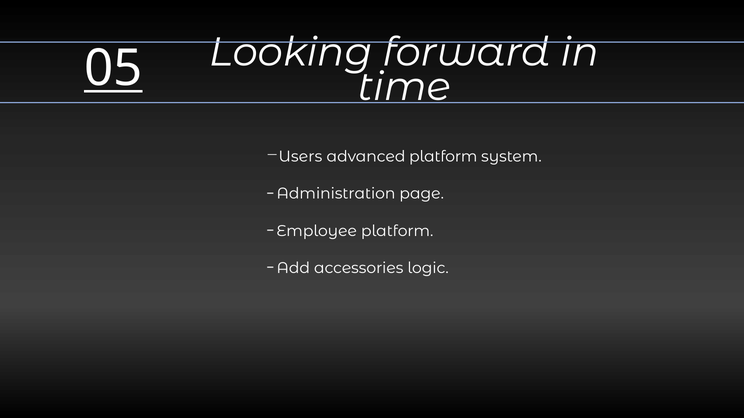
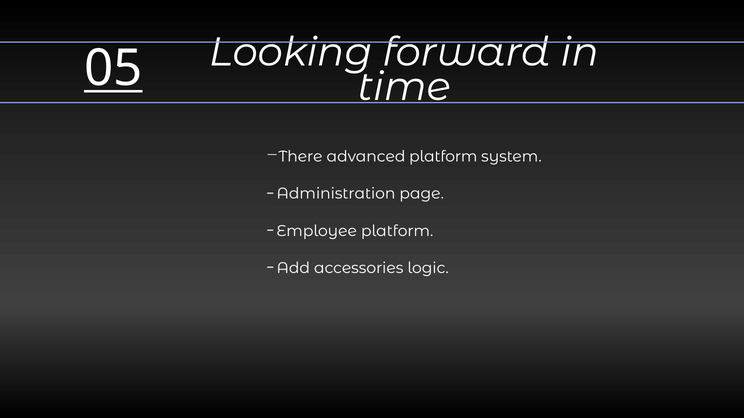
Users: Users -> There
